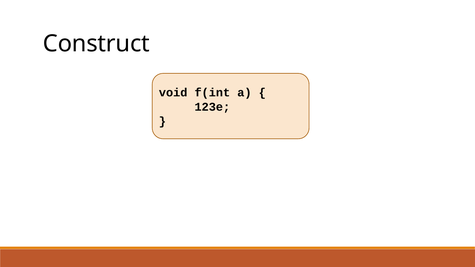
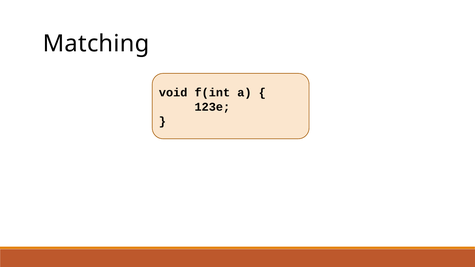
Construct: Construct -> Matching
